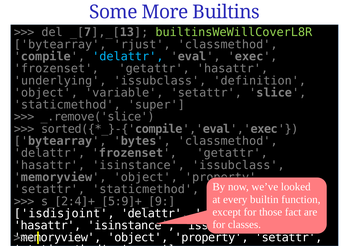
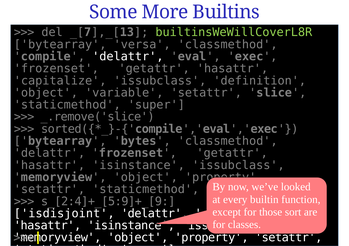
rjust: rjust -> versa
delattr at (128, 56) colour: light blue -> white
underlying: underlying -> capitalize
fact: fact -> sort
